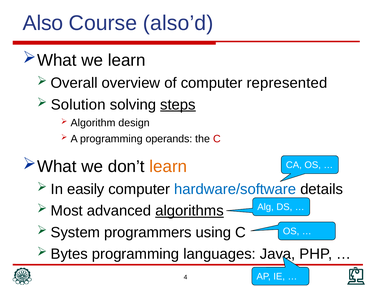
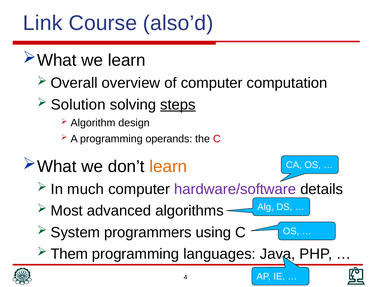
Also: Also -> Link
represented: represented -> computation
easily: easily -> much
hardware/software colour: blue -> purple
algorithms underline: present -> none
Bytes: Bytes -> Them
